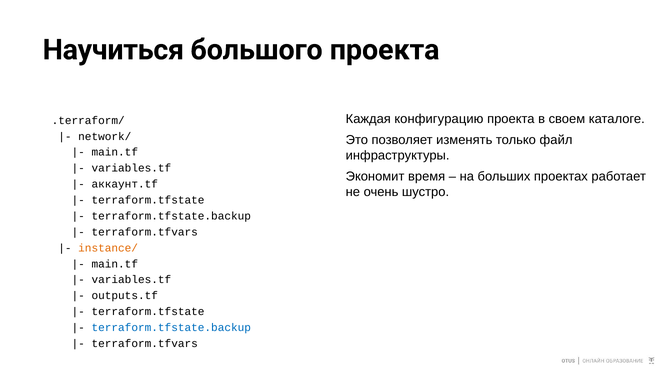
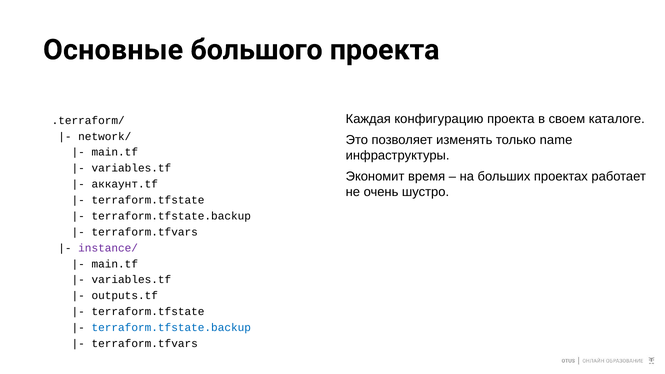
Научиться: Научиться -> Основные
файл: файл -> name
instance/ colour: orange -> purple
